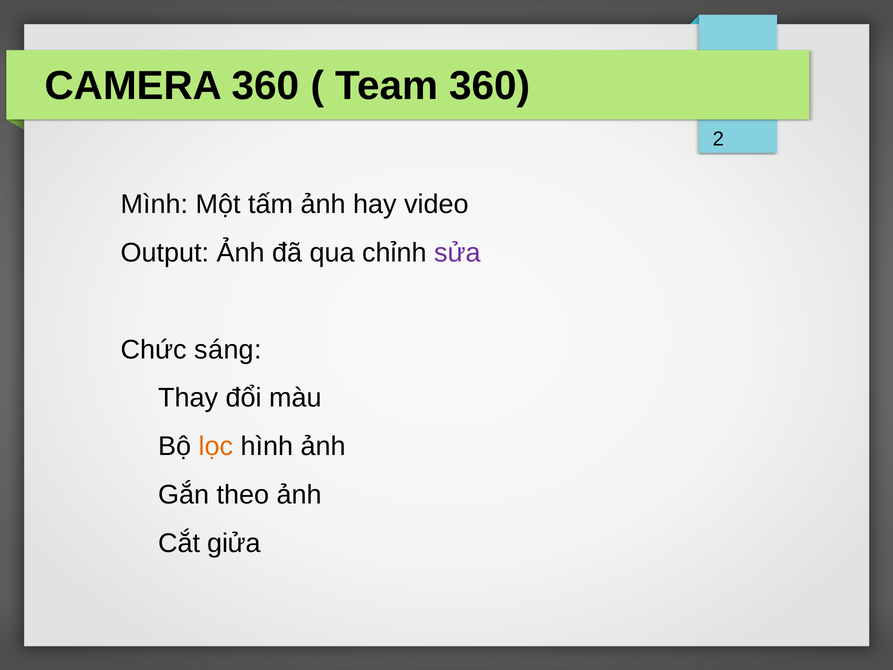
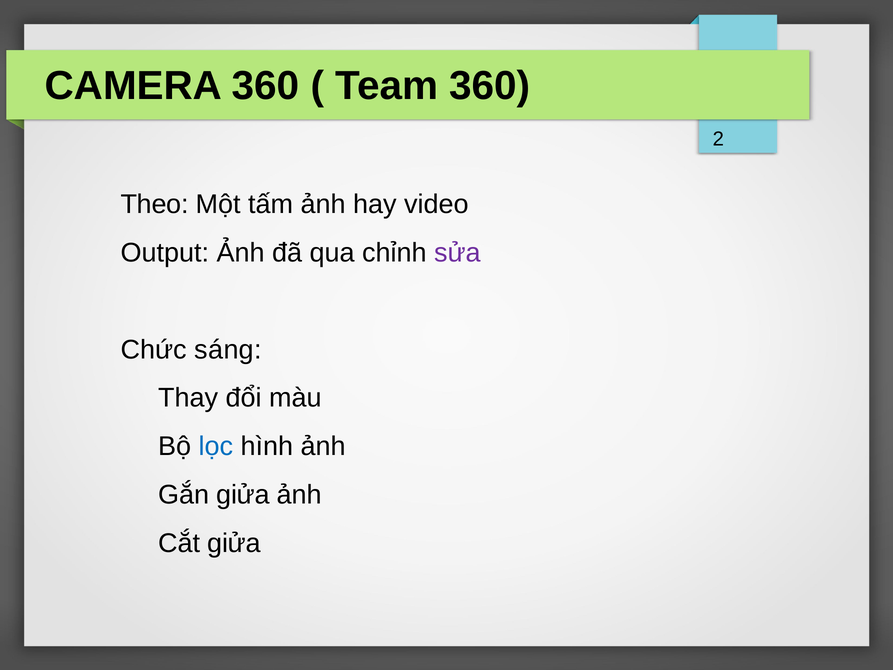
Mình: Mình -> Theo
lọc colour: orange -> blue
Gắn theo: theo -> giửa
